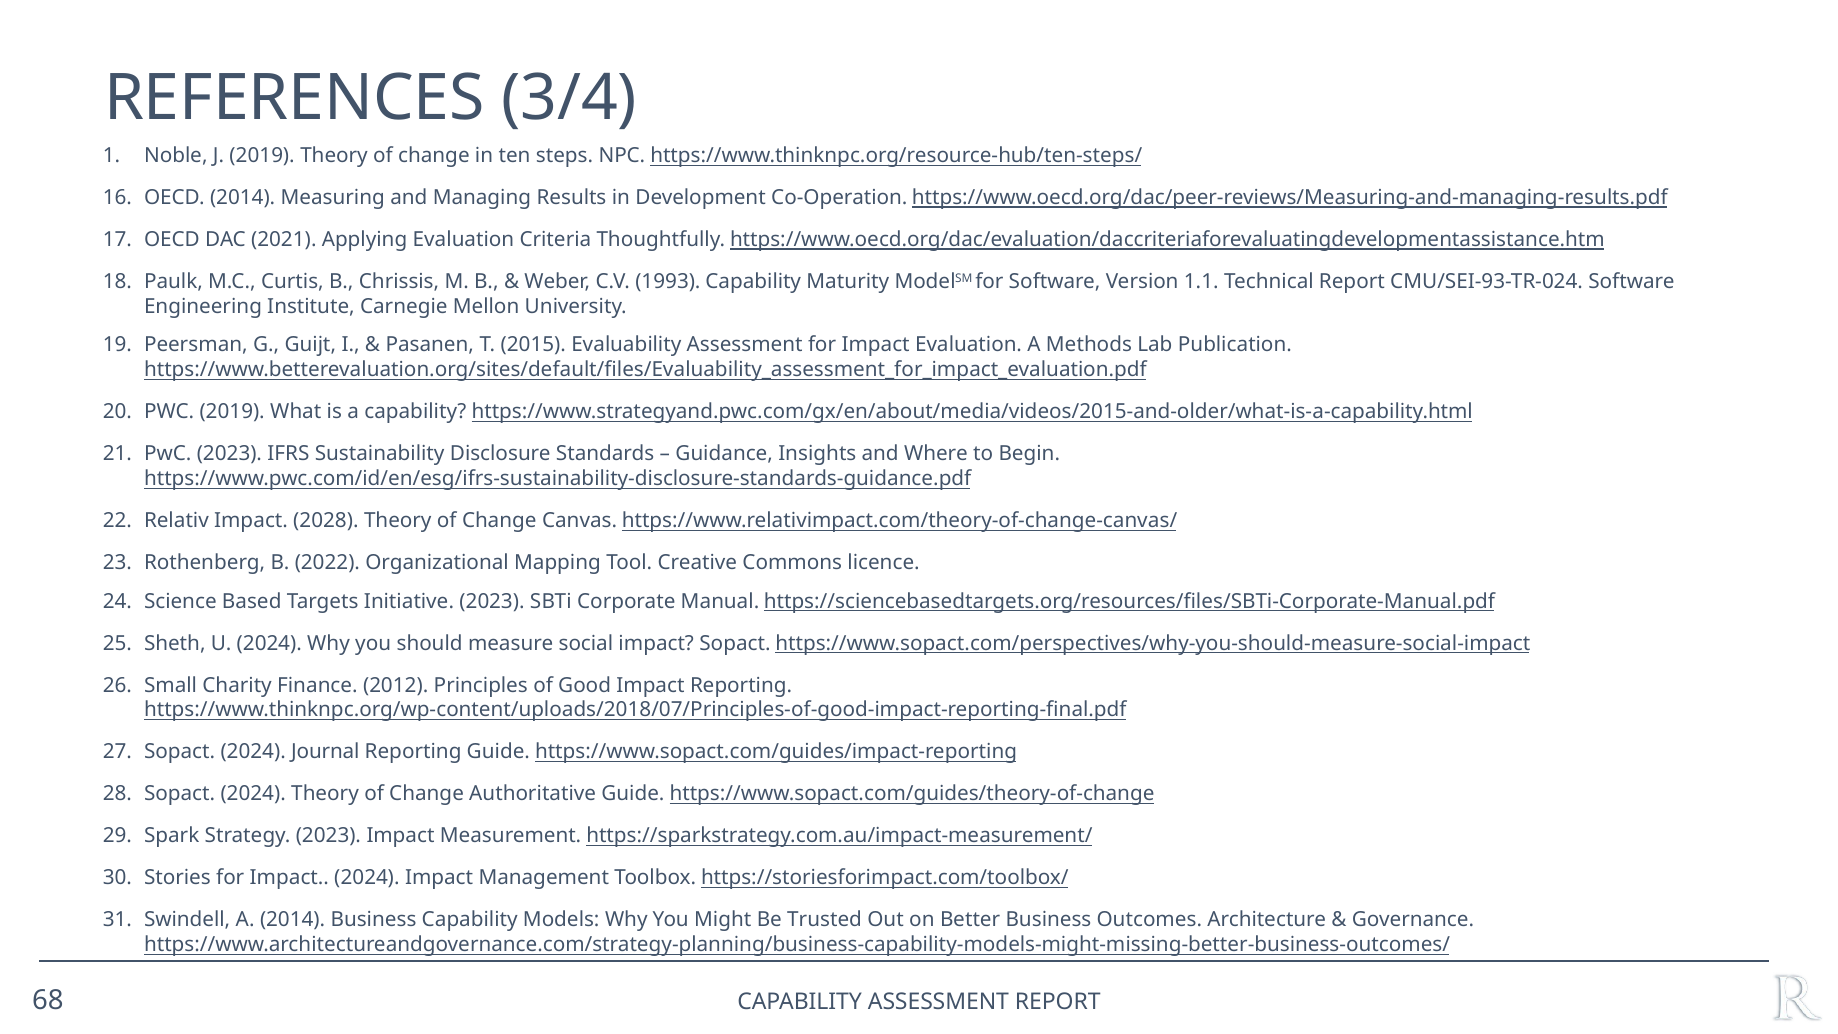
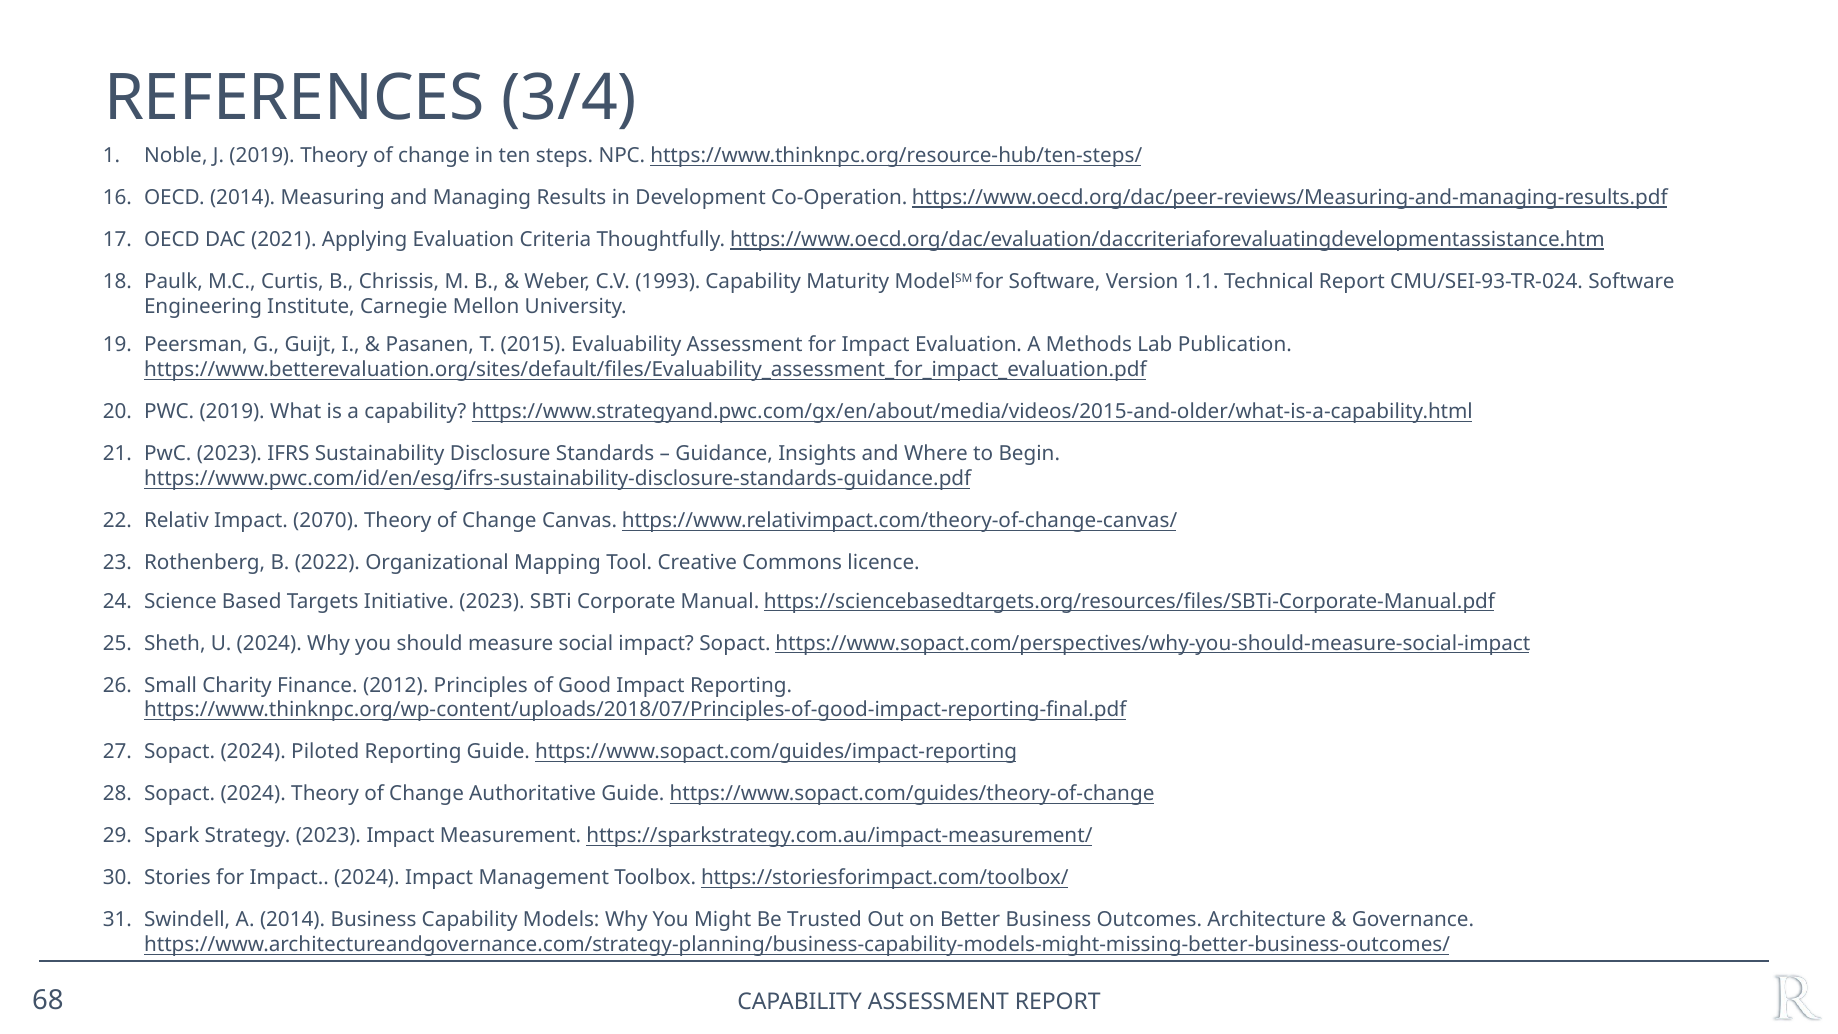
2028: 2028 -> 2070
Journal: Journal -> Piloted
